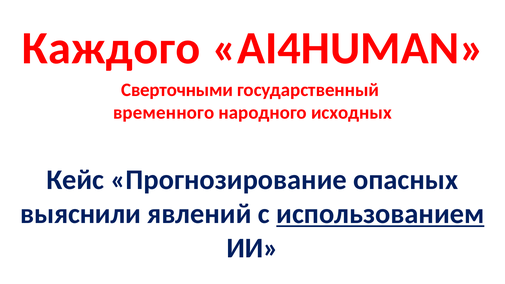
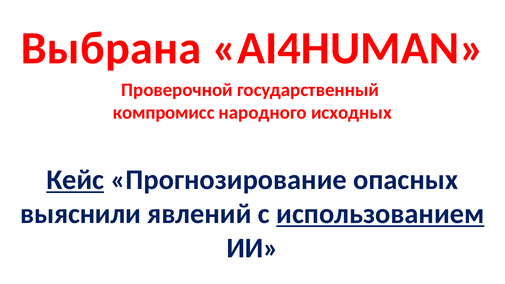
Каждого: Каждого -> Выбрана
Сверточными: Сверточными -> Проверочной
временного: временного -> компромисс
Кейс underline: none -> present
